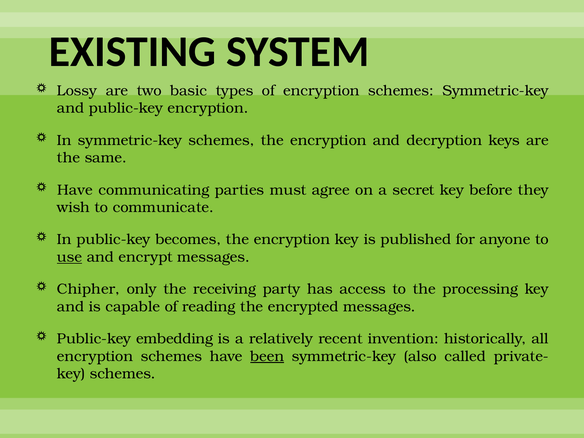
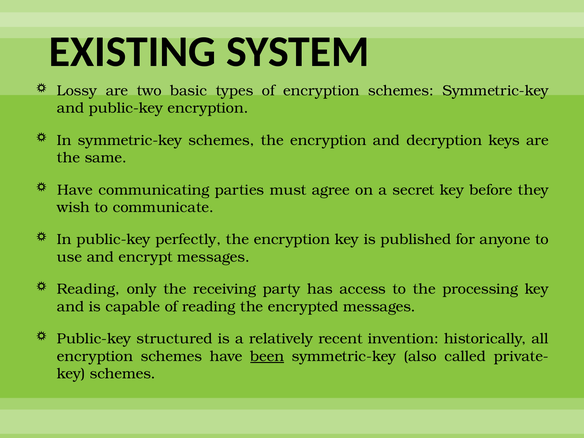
becomes: becomes -> perfectly
use underline: present -> none
Chipher at (88, 289): Chipher -> Reading
embedding: embedding -> structured
